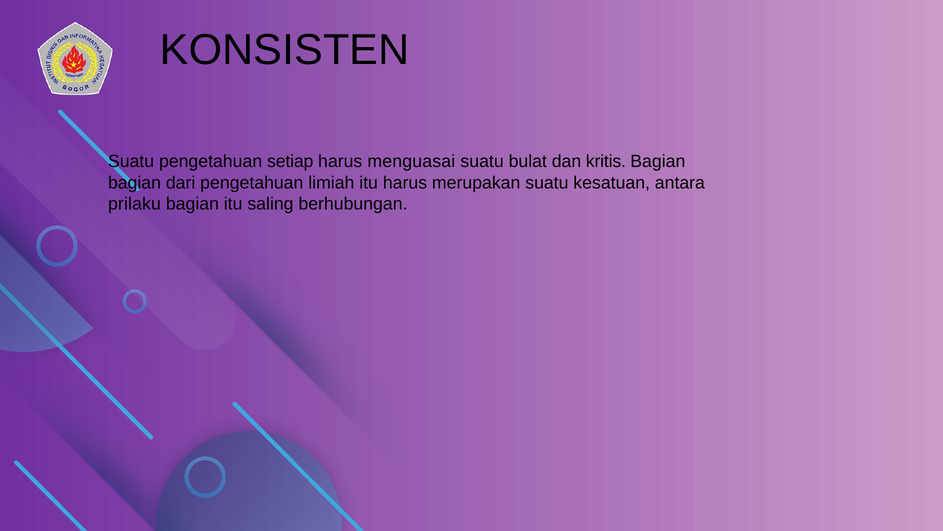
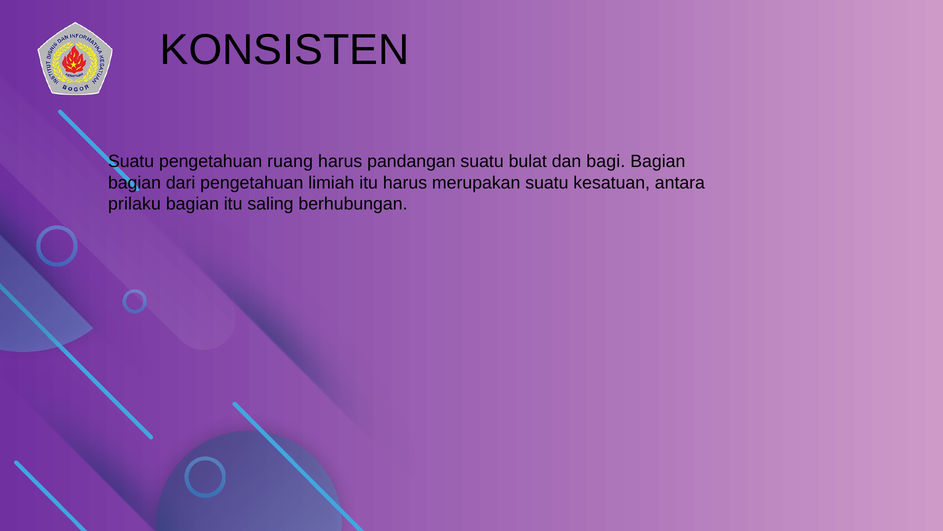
setiap: setiap -> ruang
menguasai: menguasai -> pandangan
kritis: kritis -> bagi
